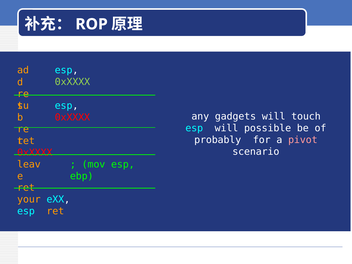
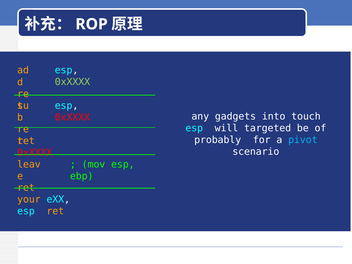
gadgets will: will -> into
possible: possible -> targeted
pivot colour: pink -> light blue
